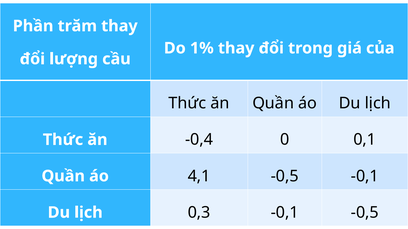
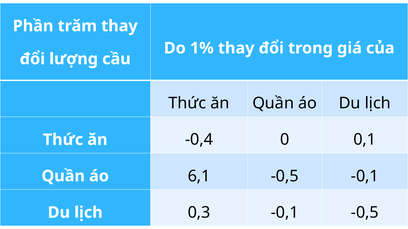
4,1: 4,1 -> 6,1
